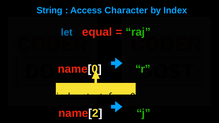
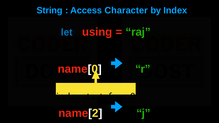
equal: equal -> using
